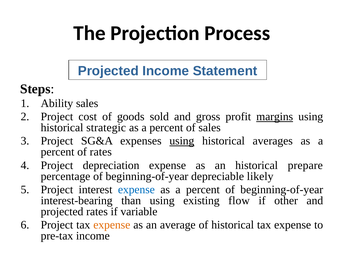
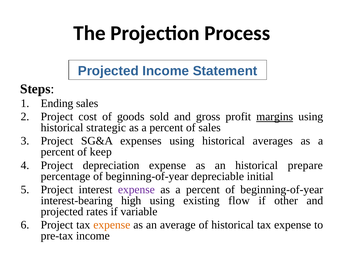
Ability: Ability -> Ending
using at (182, 141) underline: present -> none
of rates: rates -> keep
likely: likely -> initial
expense at (136, 190) colour: blue -> purple
than: than -> high
